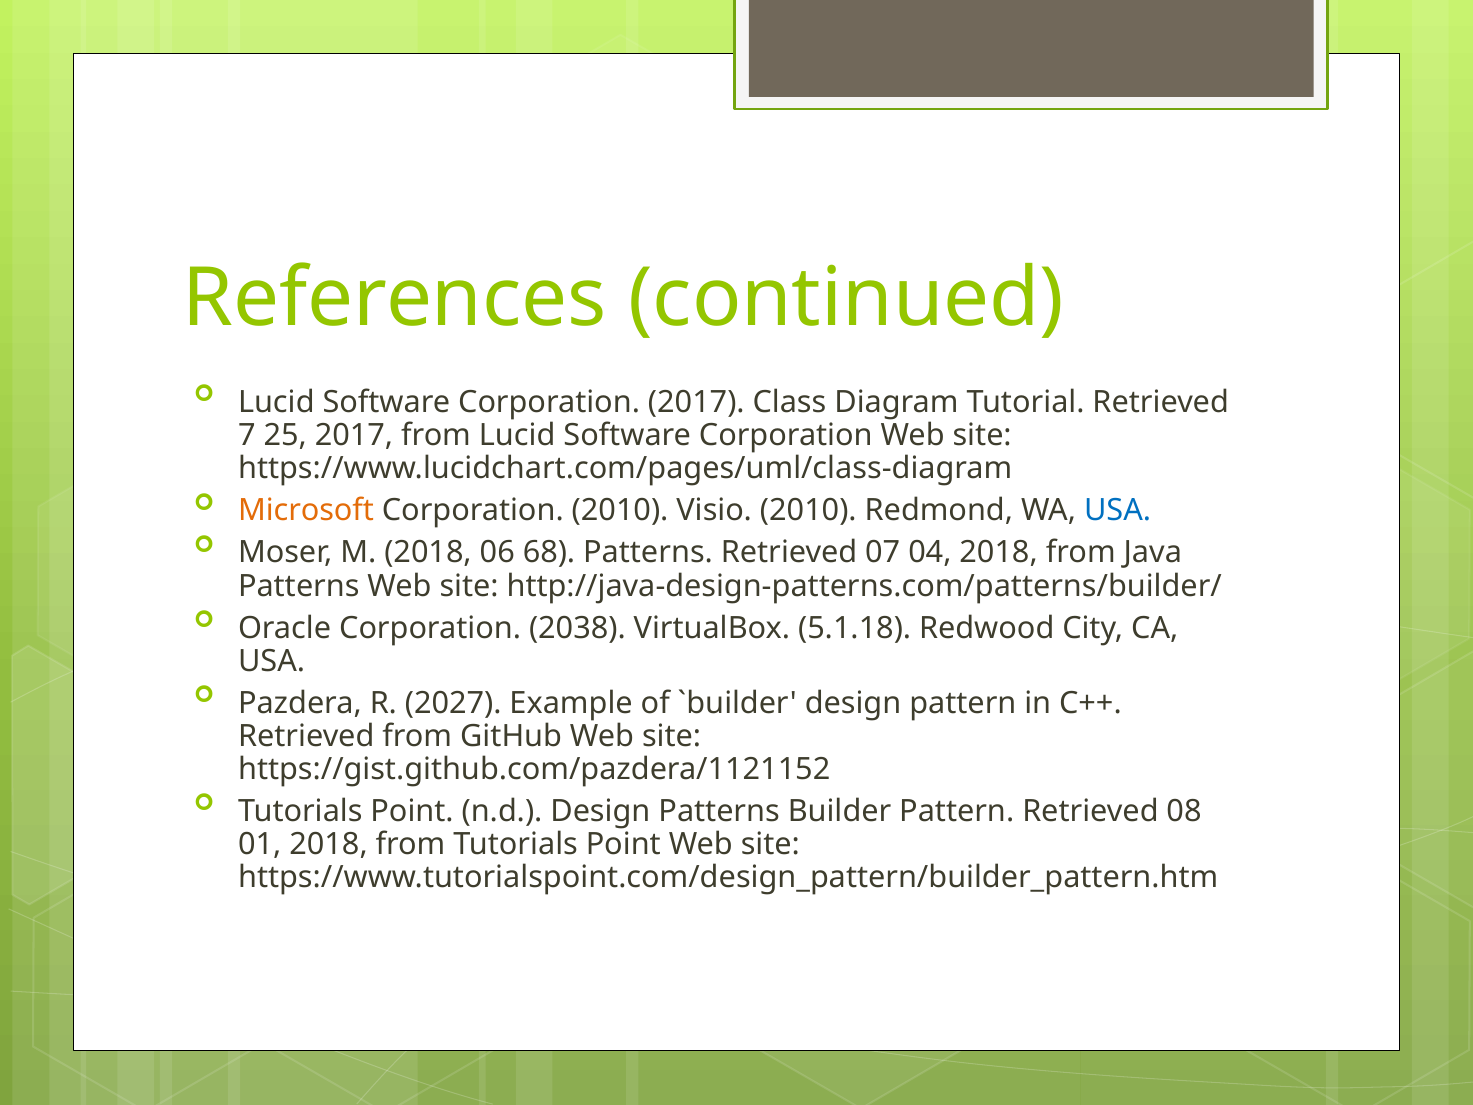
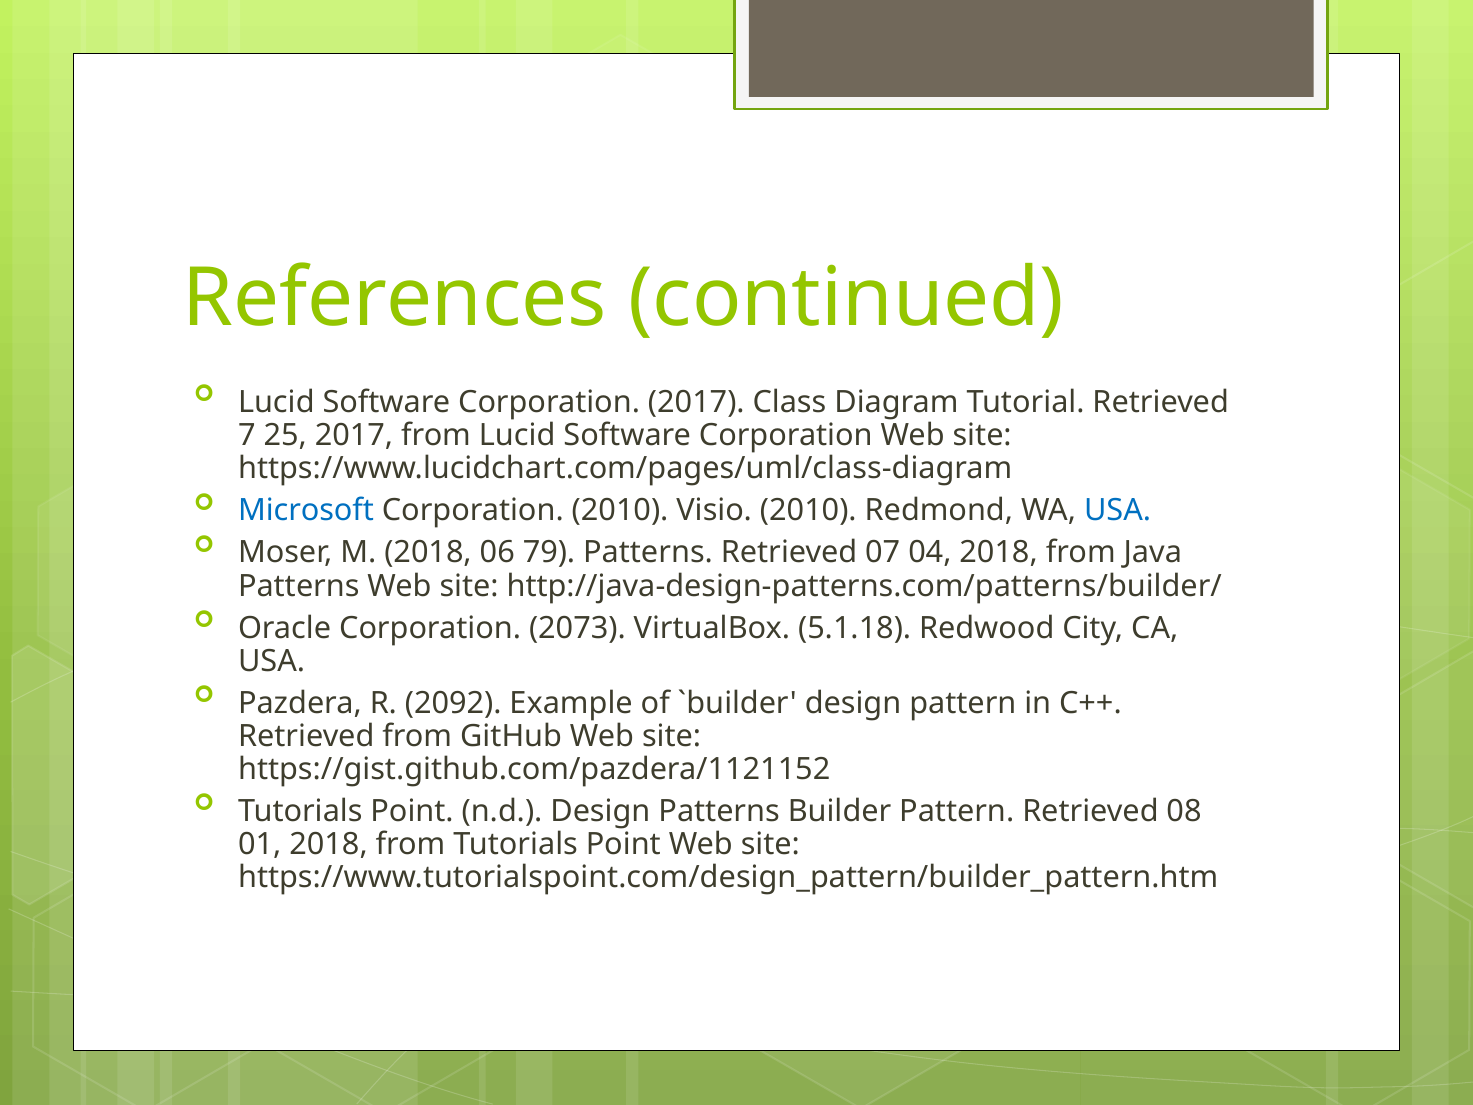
Microsoft colour: orange -> blue
68: 68 -> 79
2038: 2038 -> 2073
2027: 2027 -> 2092
